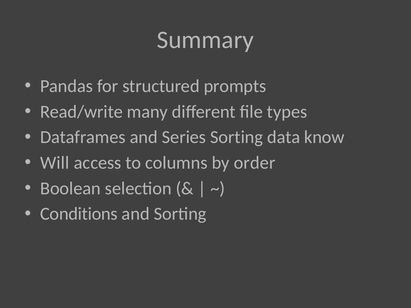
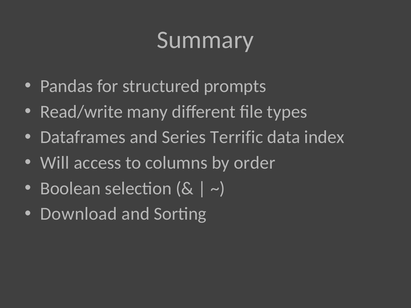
Series Sorting: Sorting -> Terrific
know: know -> index
Conditions: Conditions -> Download
